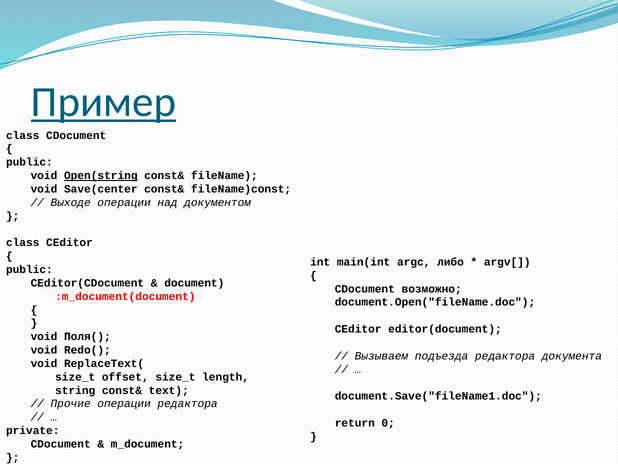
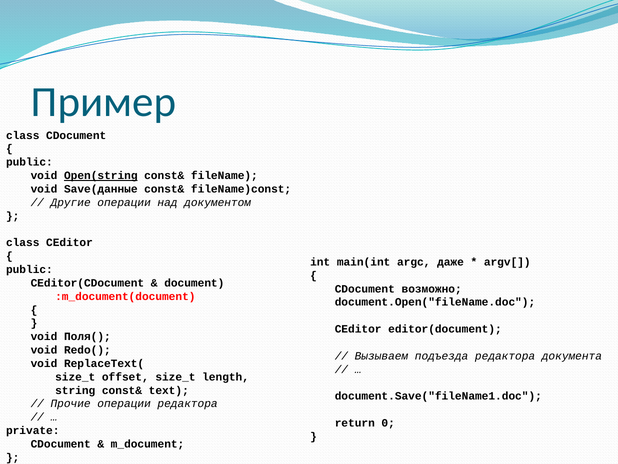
Пример underline: present -> none
Save(center: Save(center -> Save(данные
Выходе: Выходе -> Другие
либо: либо -> даже
